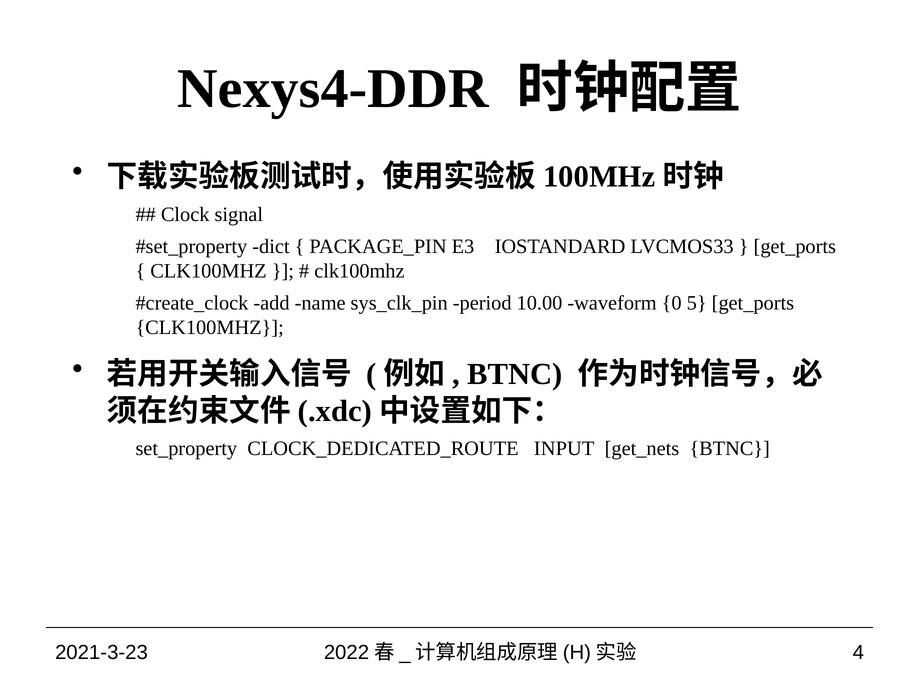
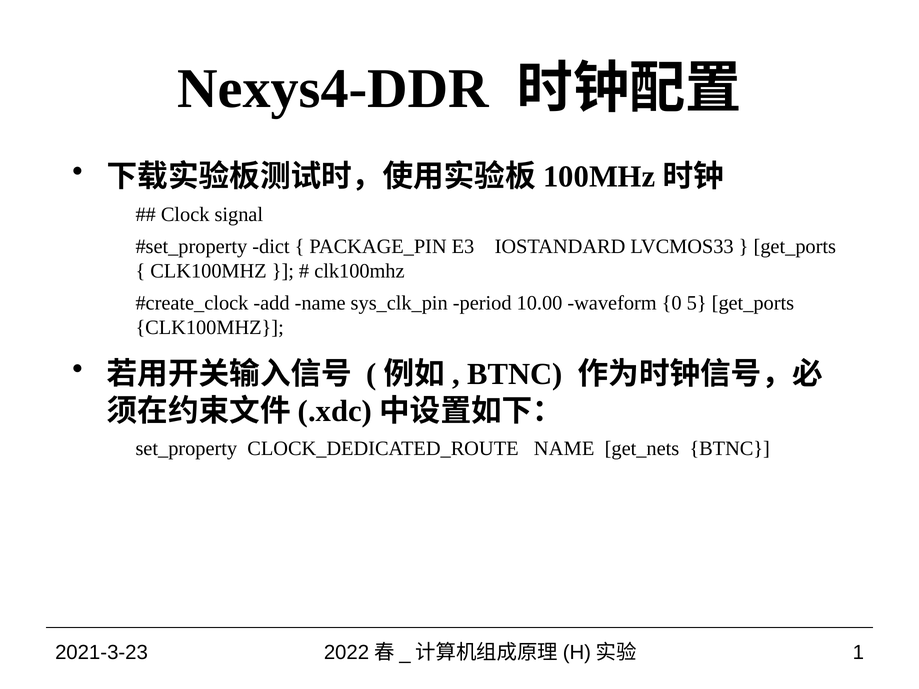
CLOCK_DEDICATED_ROUTE INPUT: INPUT -> NAME
4: 4 -> 1
